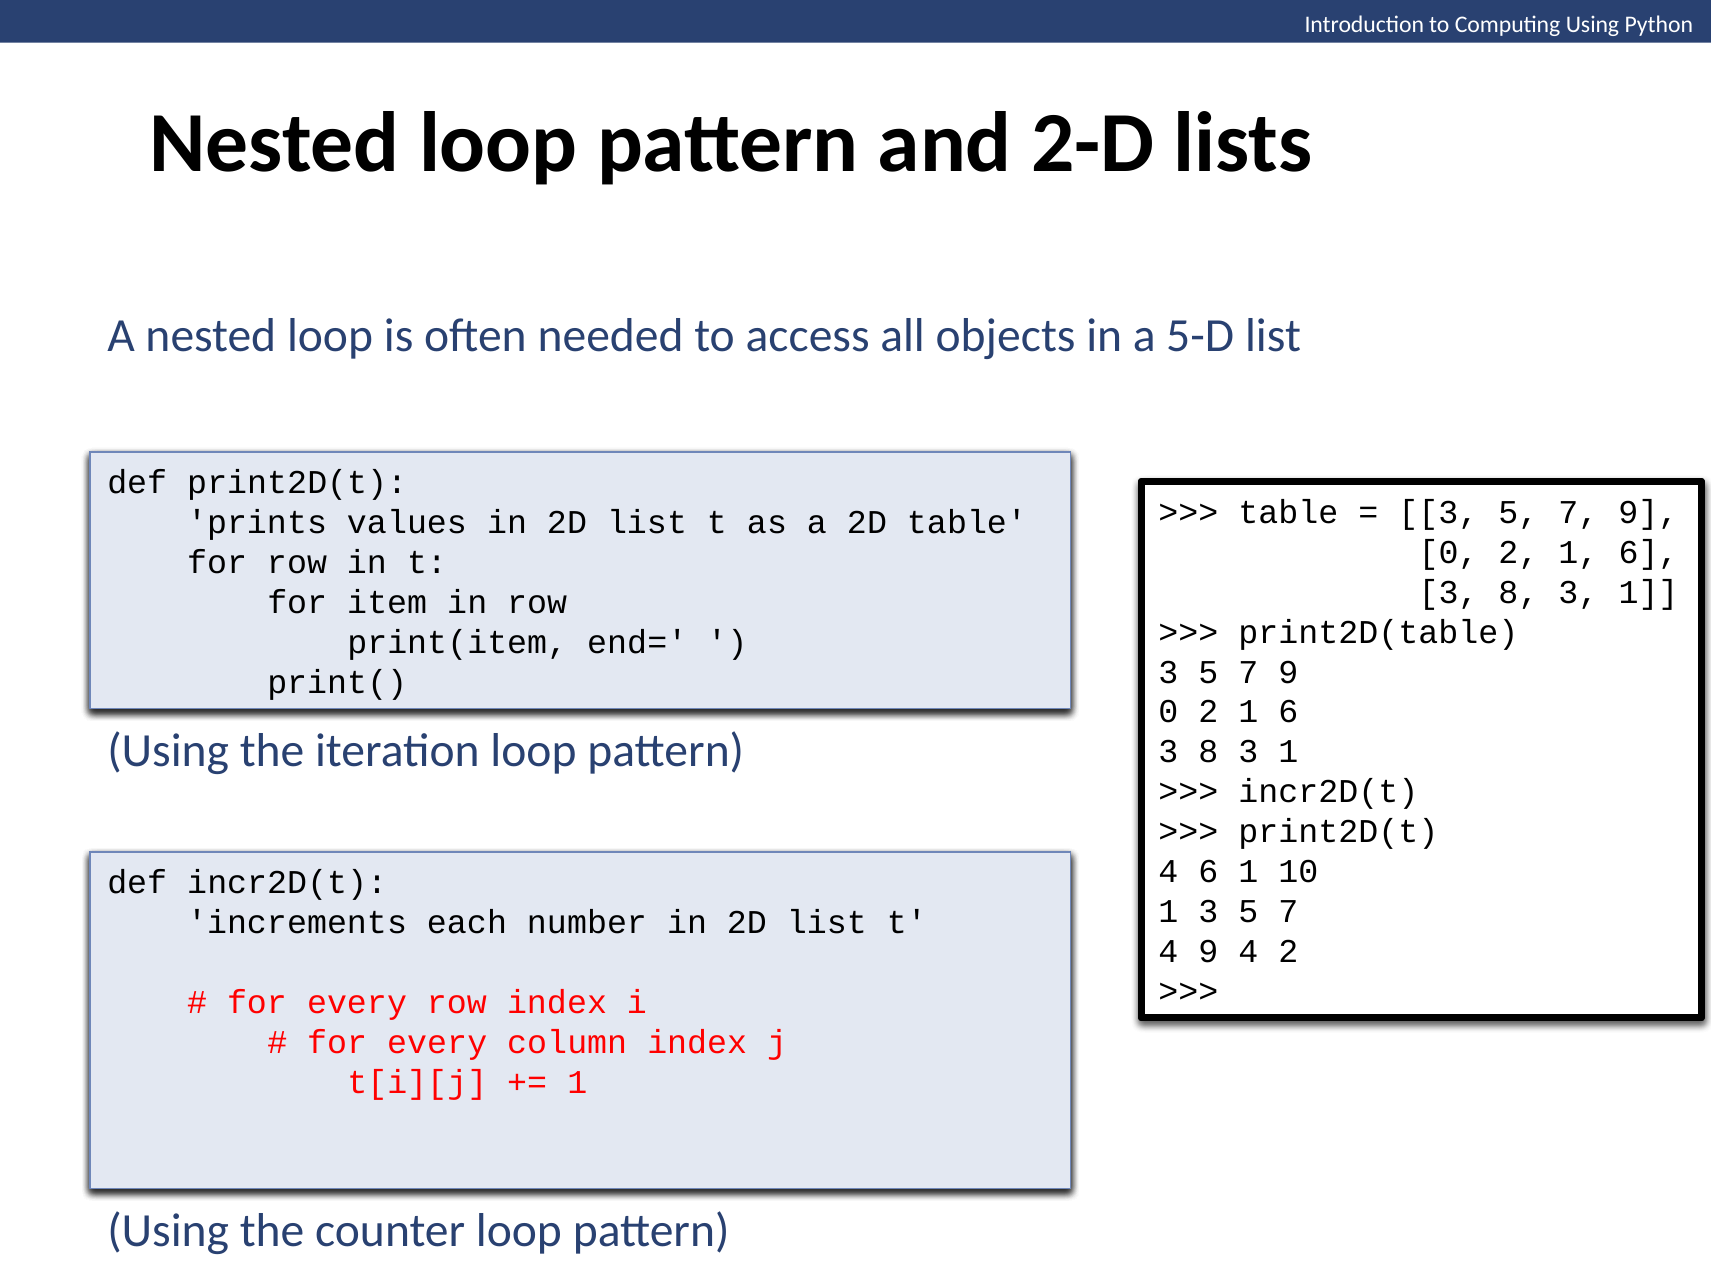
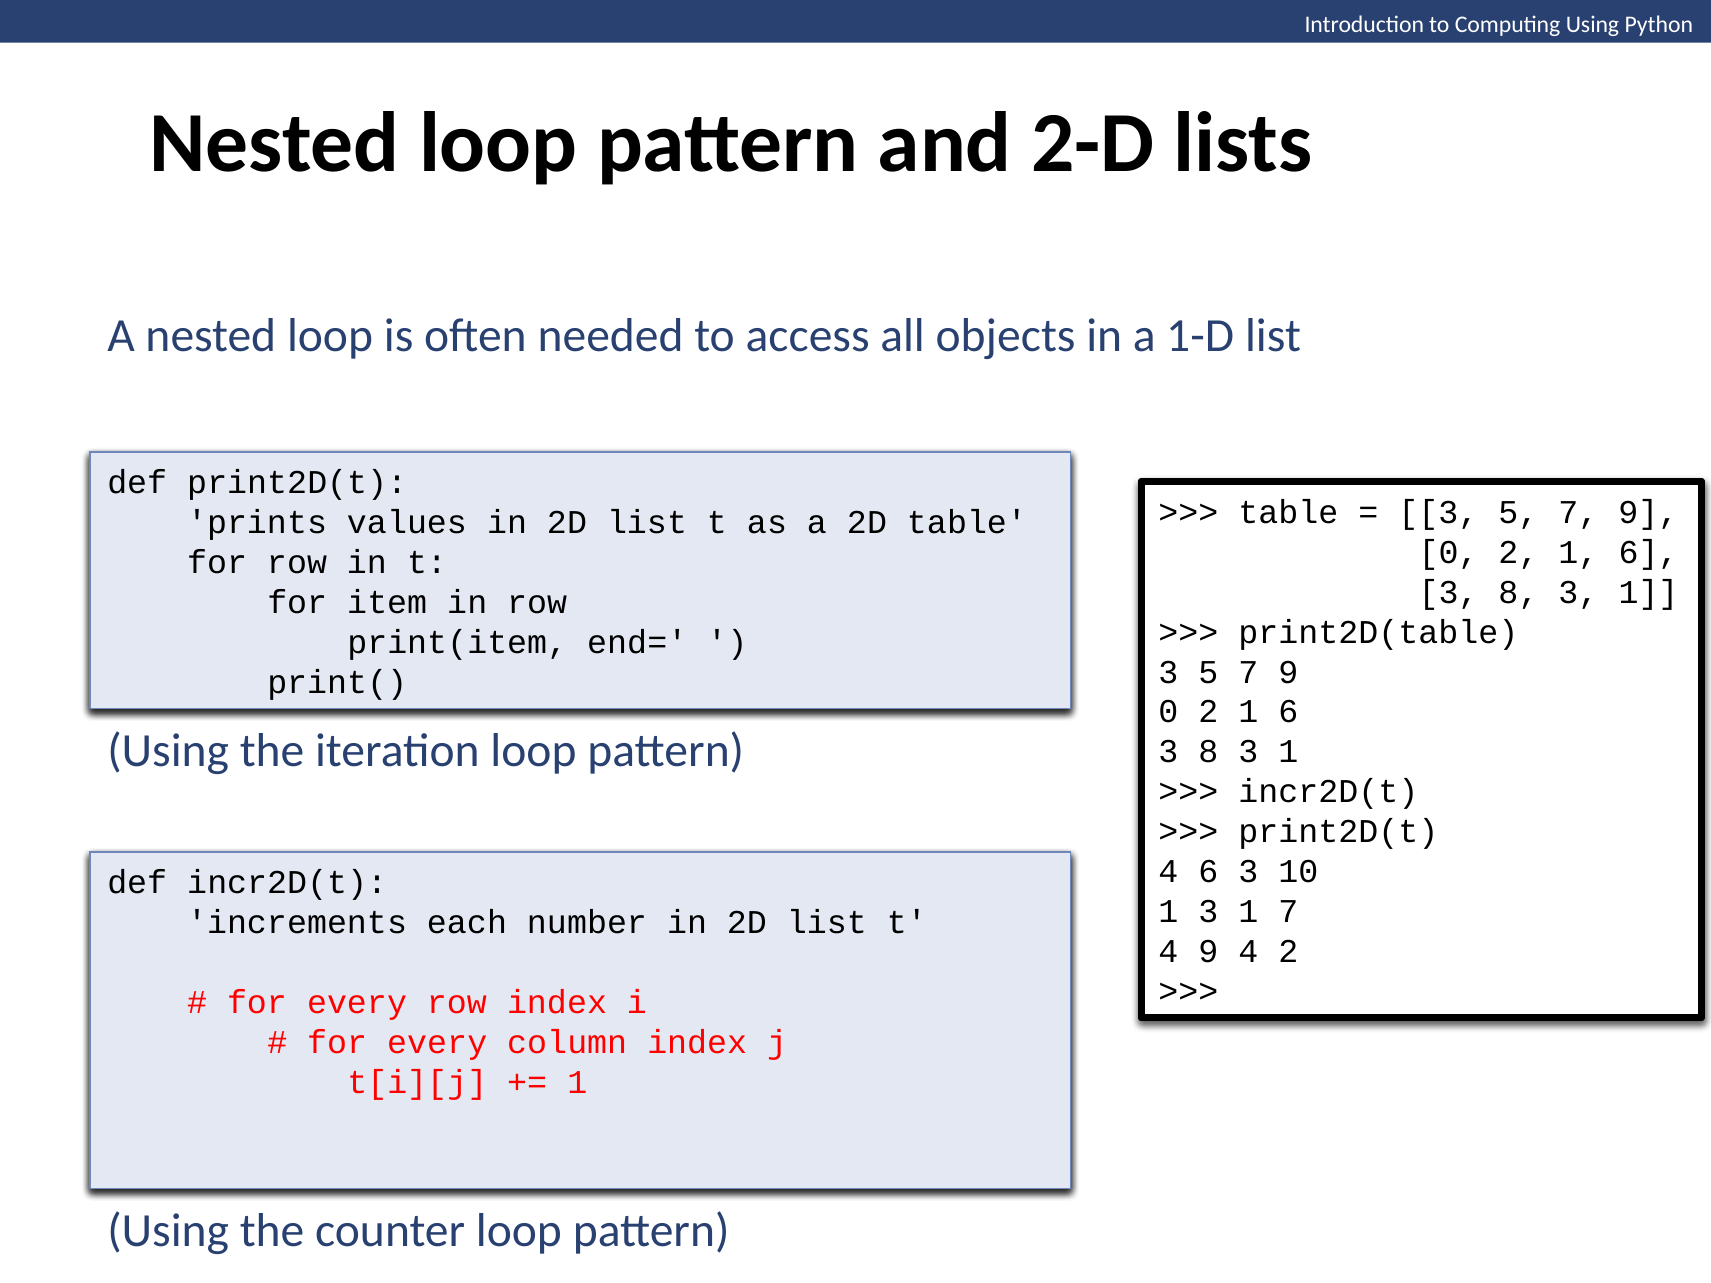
5-D: 5-D -> 1-D
4 6 1: 1 -> 3
1 3 5: 5 -> 1
